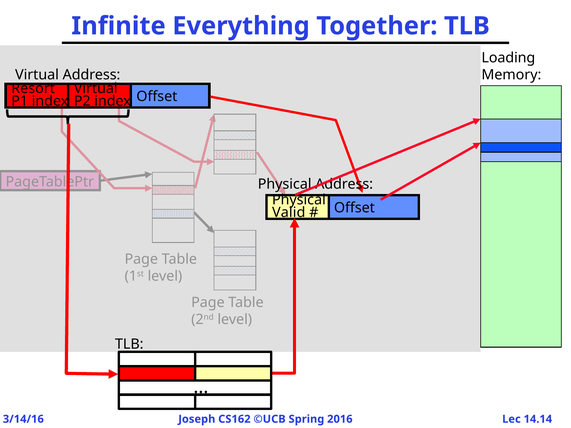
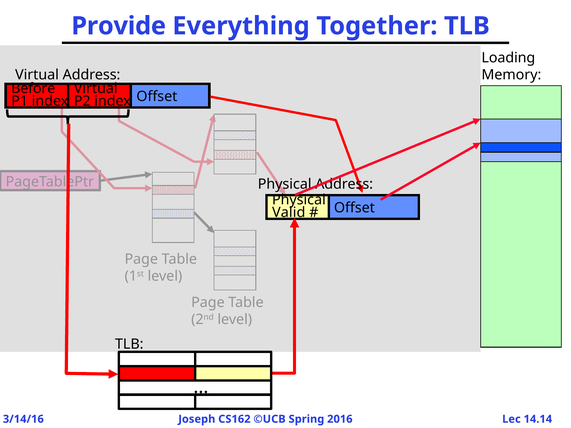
Infinite: Infinite -> Provide
Resort: Resort -> Before
